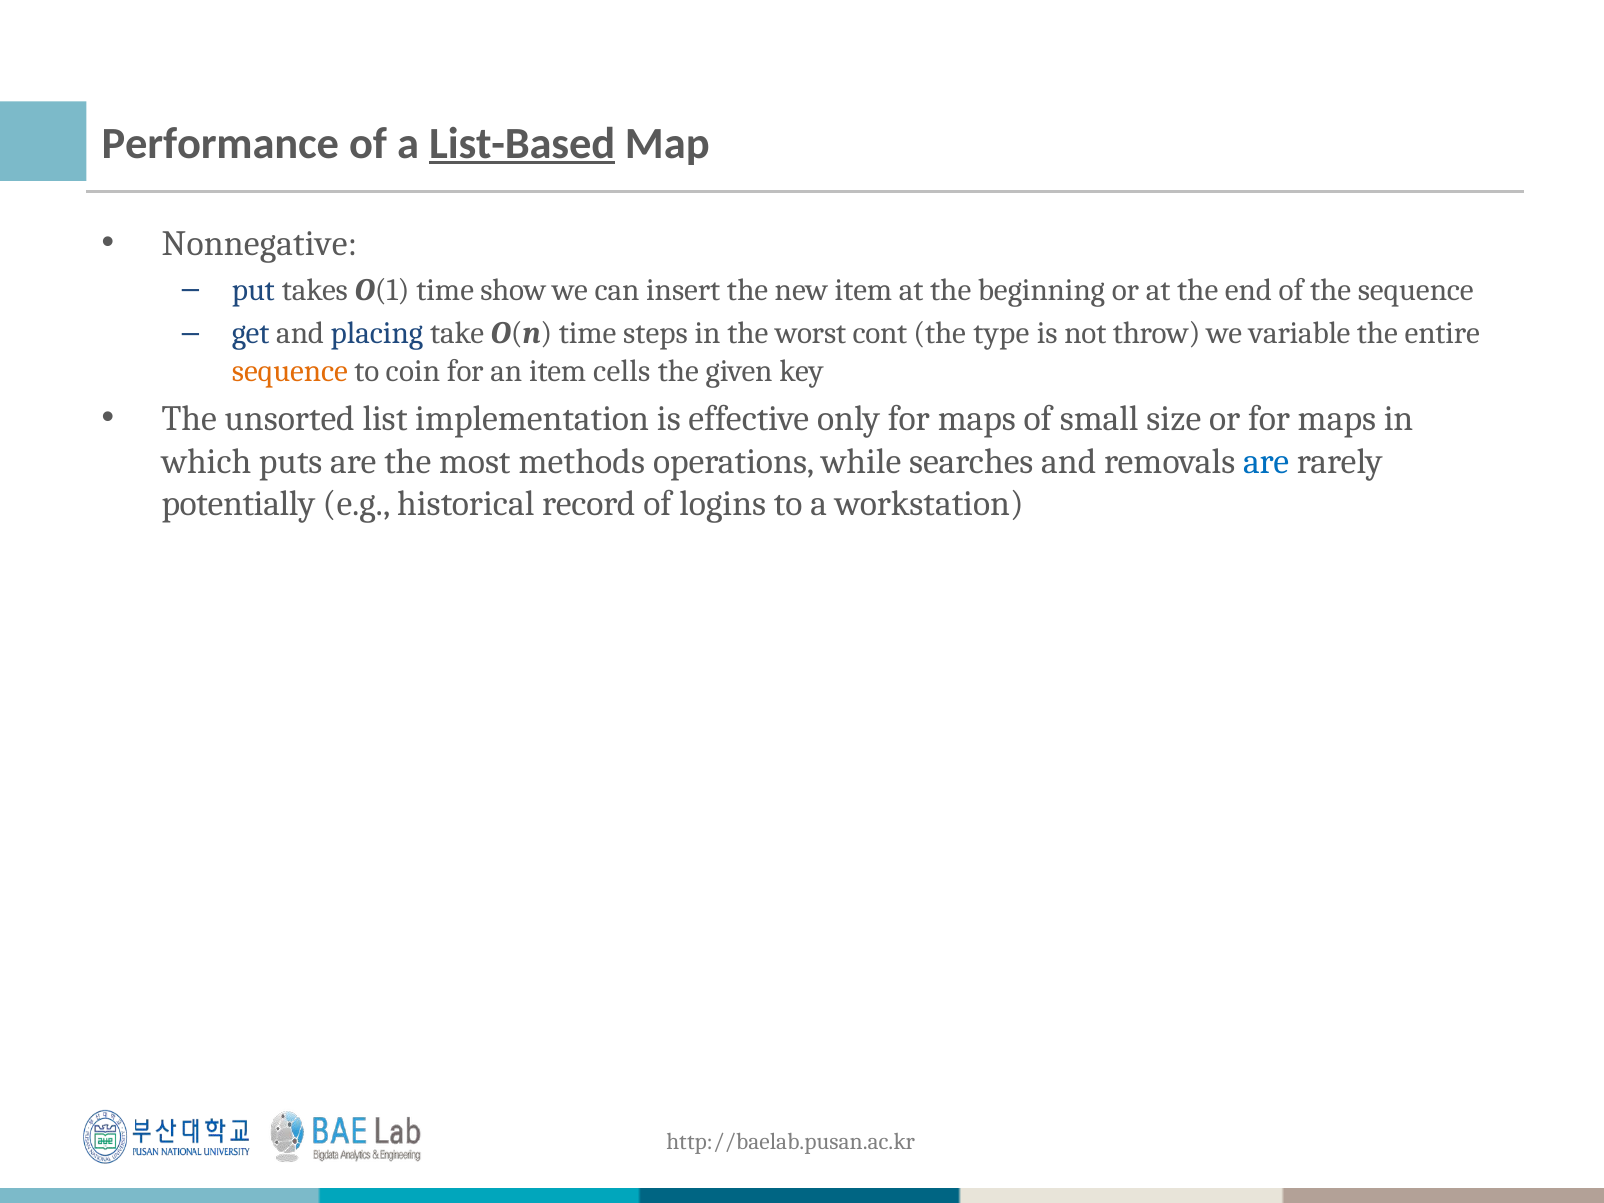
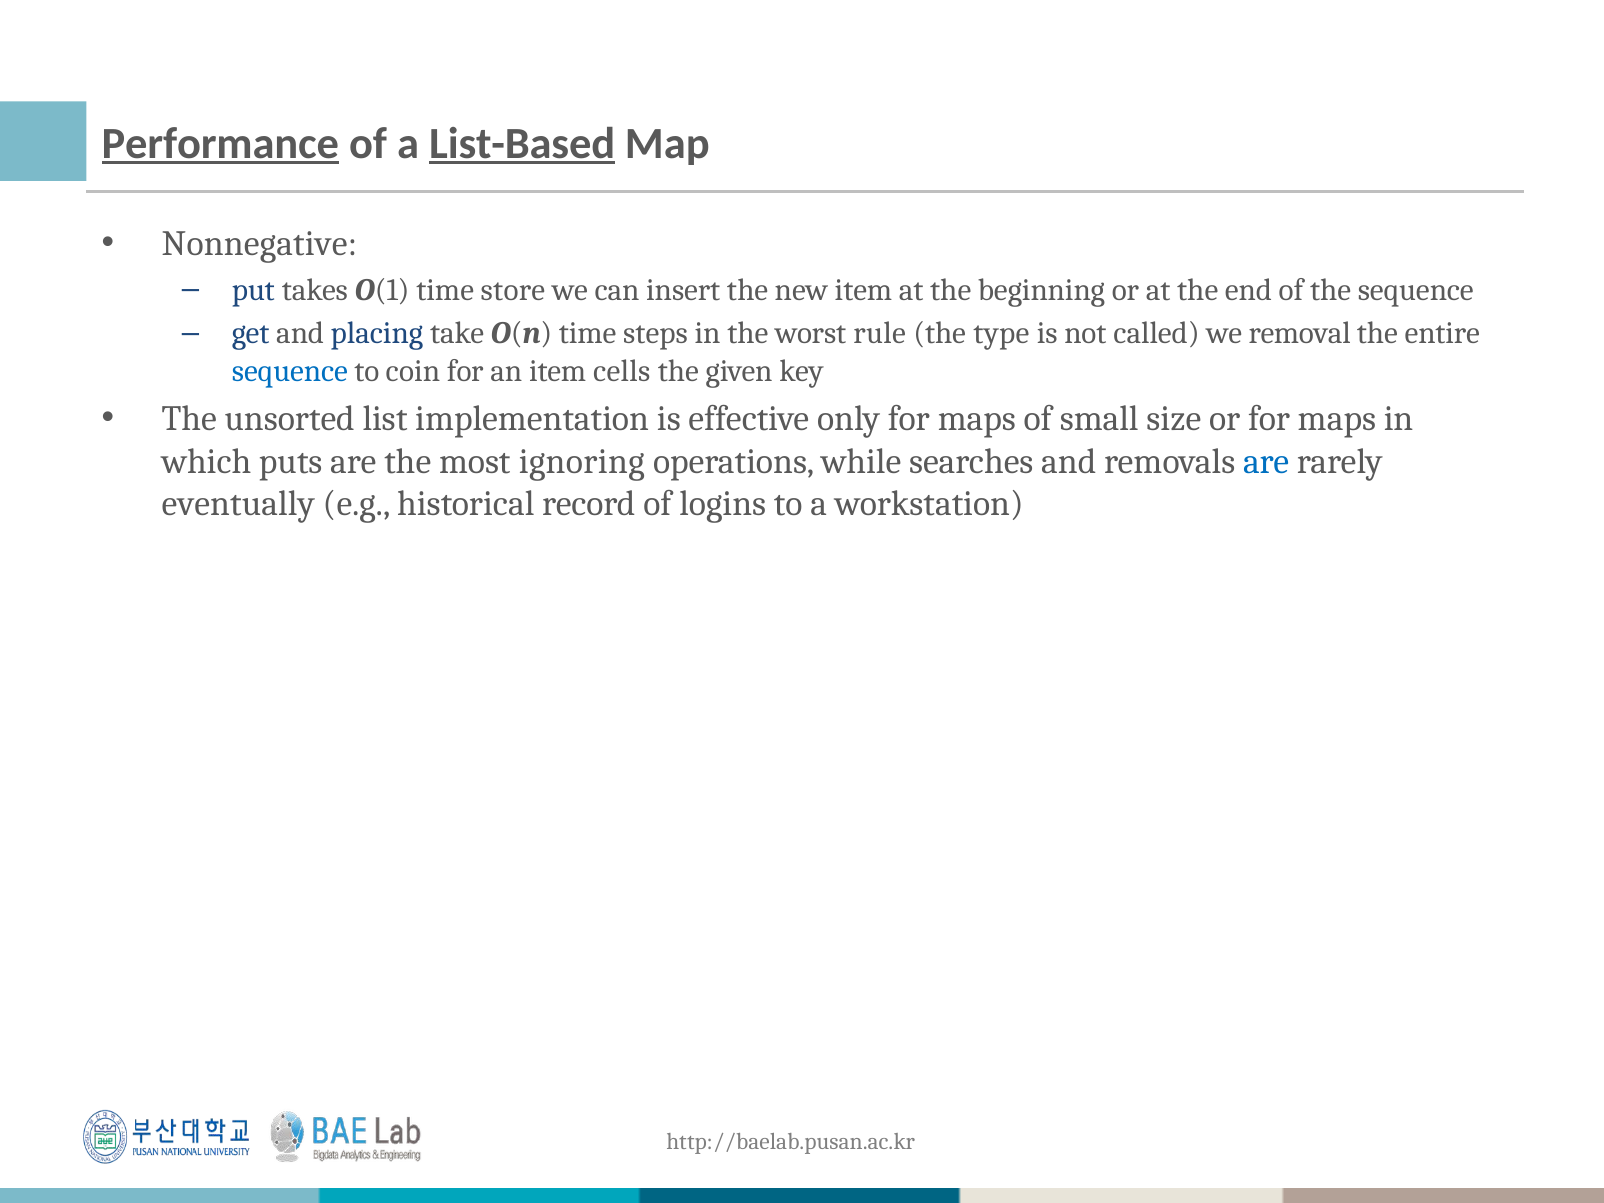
Performance underline: none -> present
show: show -> store
cont: cont -> rule
throw: throw -> called
variable: variable -> removal
sequence at (290, 371) colour: orange -> blue
methods: methods -> ignoring
potentially: potentially -> eventually
